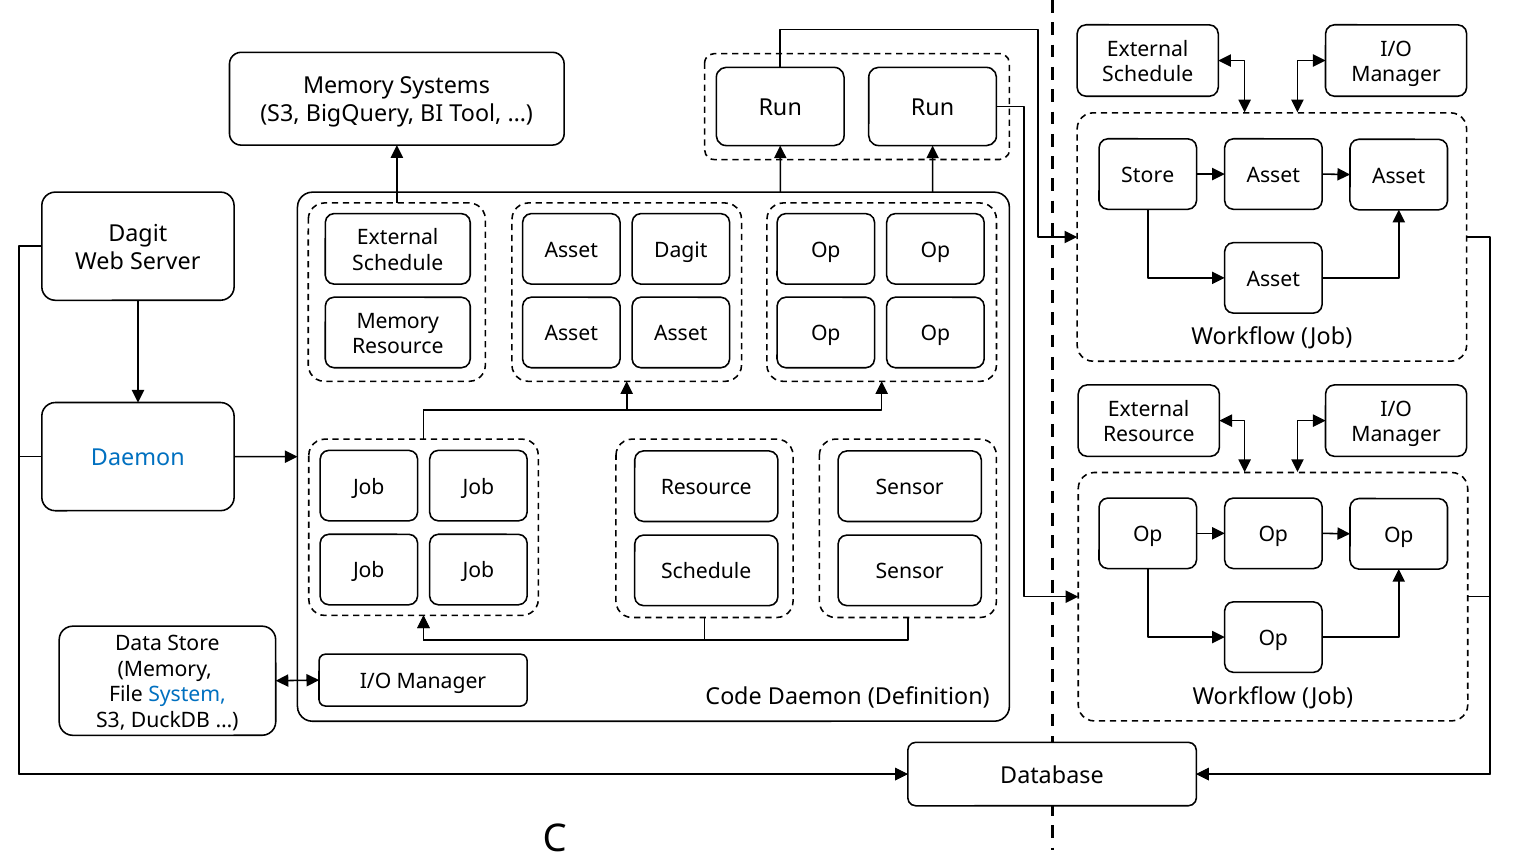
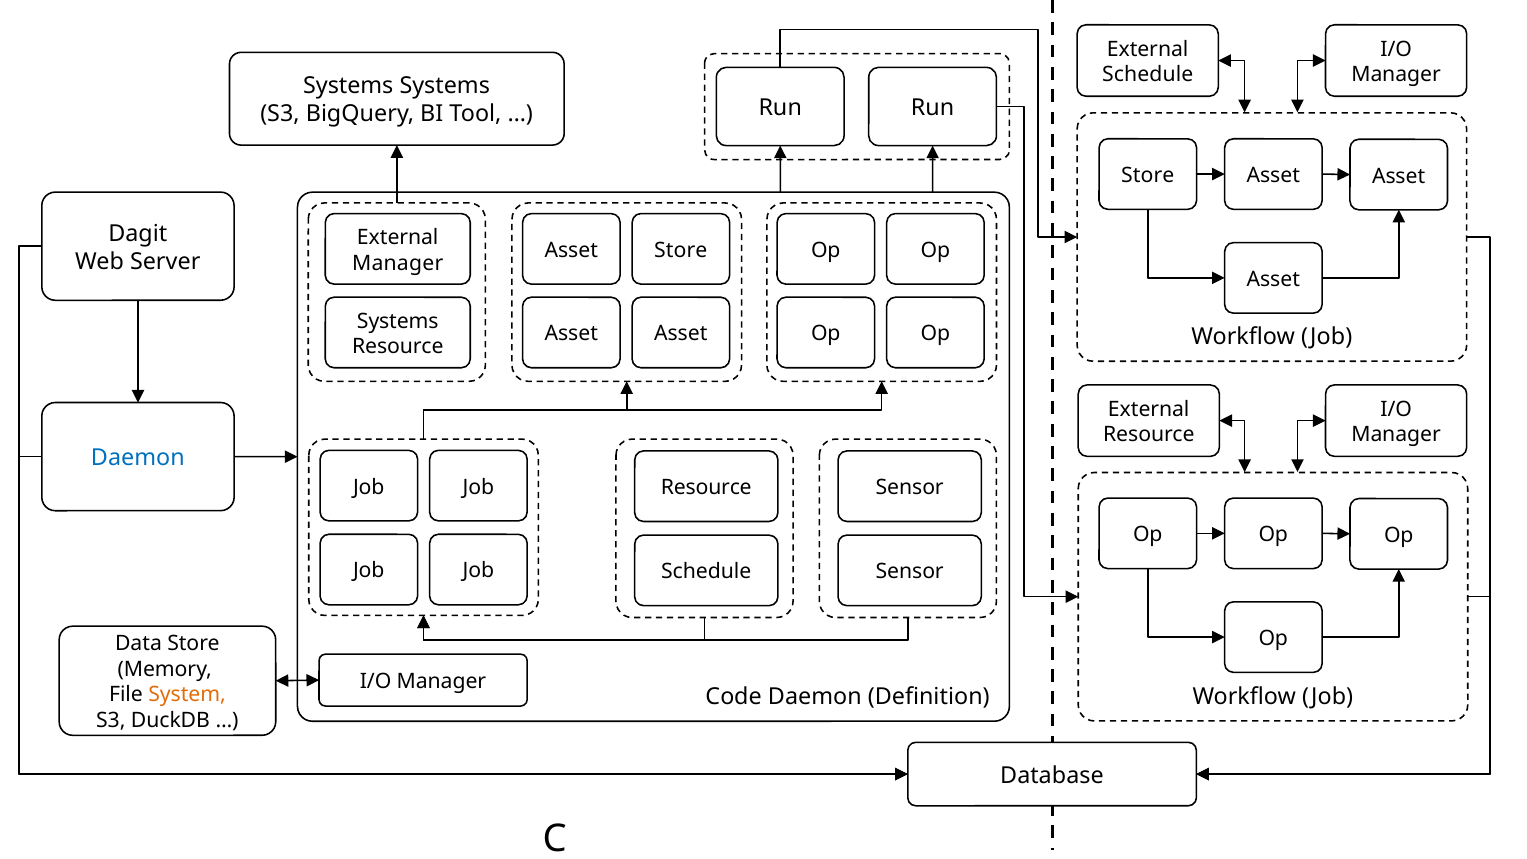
Memory at (348, 86): Memory -> Systems
Asset Dagit: Dagit -> Store
Schedule at (398, 263): Schedule -> Manager
Memory at (398, 321): Memory -> Systems
System colour: blue -> orange
